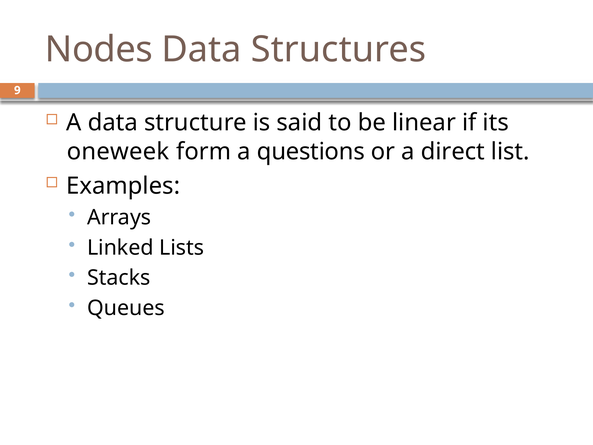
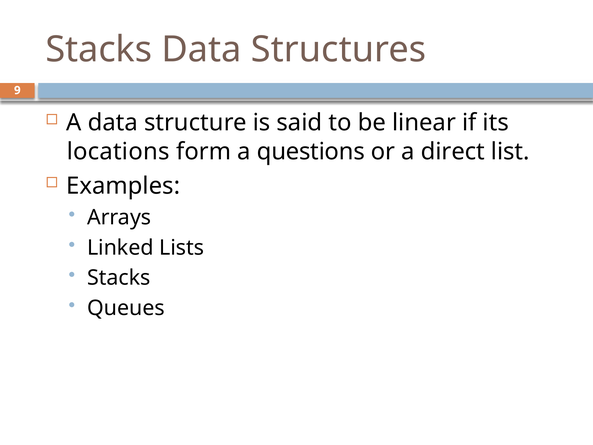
Nodes at (99, 49): Nodes -> Stacks
oneweek: oneweek -> locations
